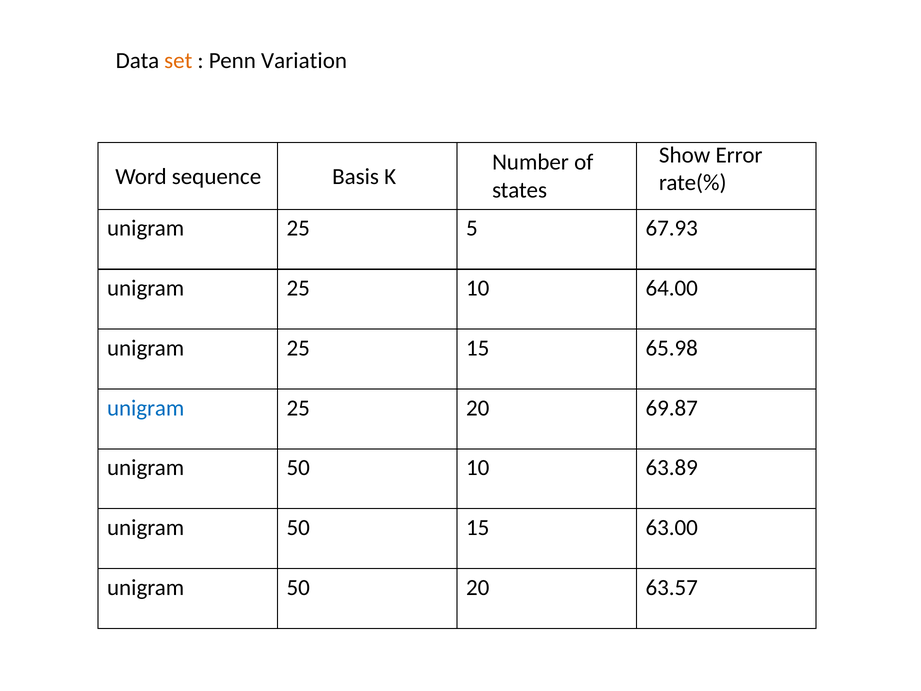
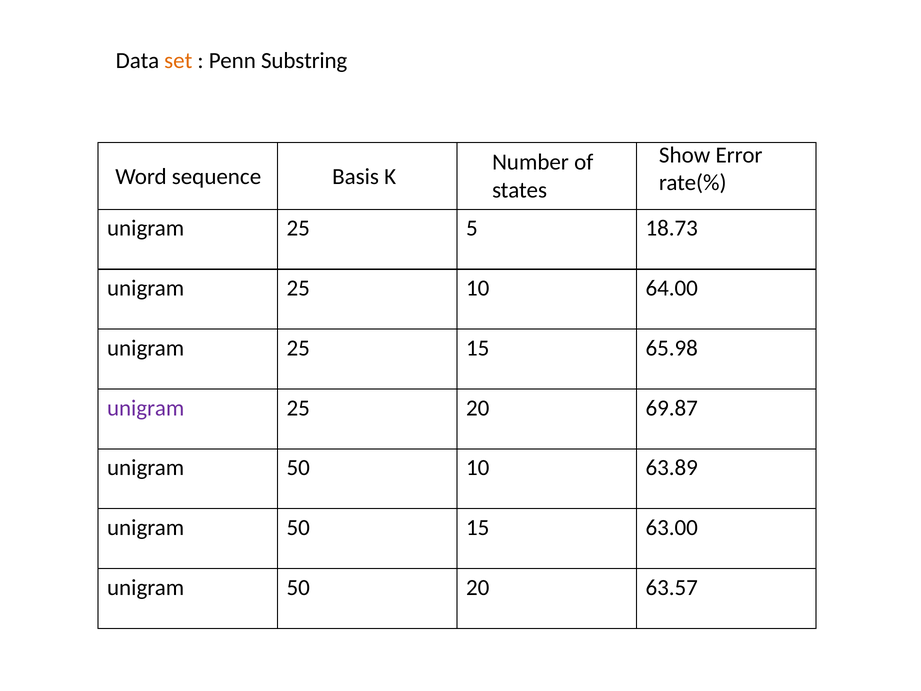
Variation: Variation -> Substring
67.93: 67.93 -> 18.73
unigram at (146, 408) colour: blue -> purple
